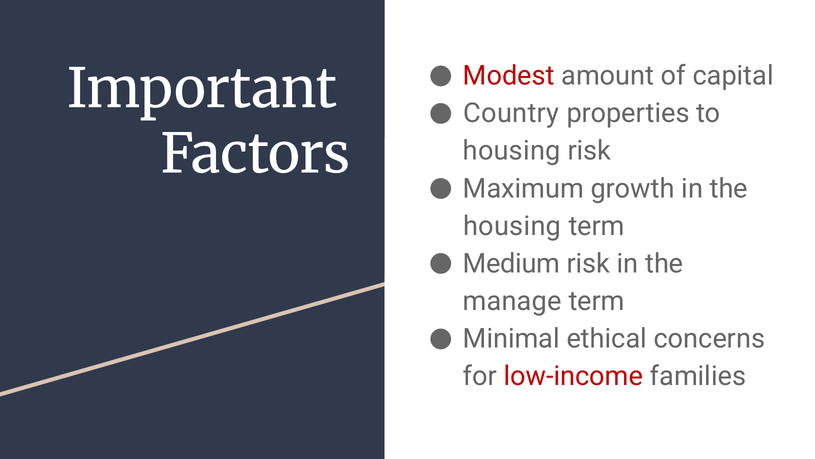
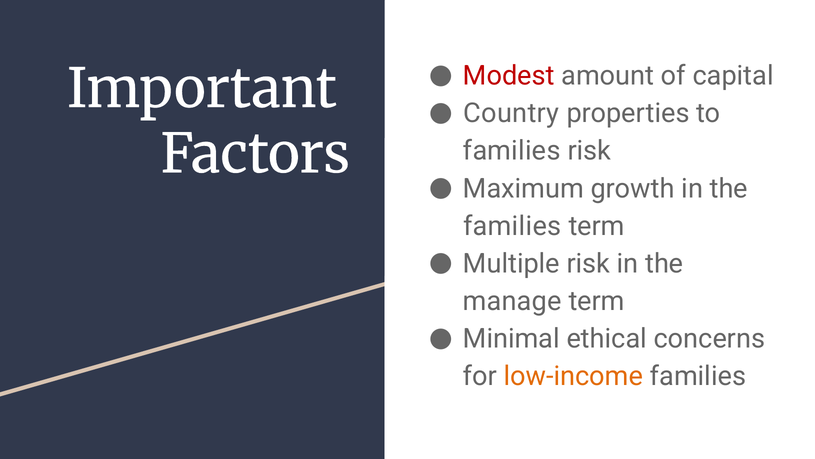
housing at (512, 151): housing -> families
housing at (512, 226): housing -> families
Medium: Medium -> Multiple
low-income colour: red -> orange
